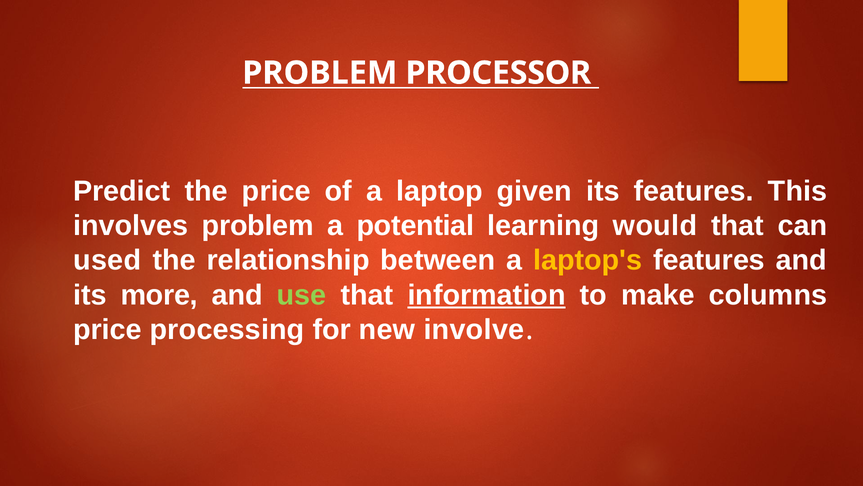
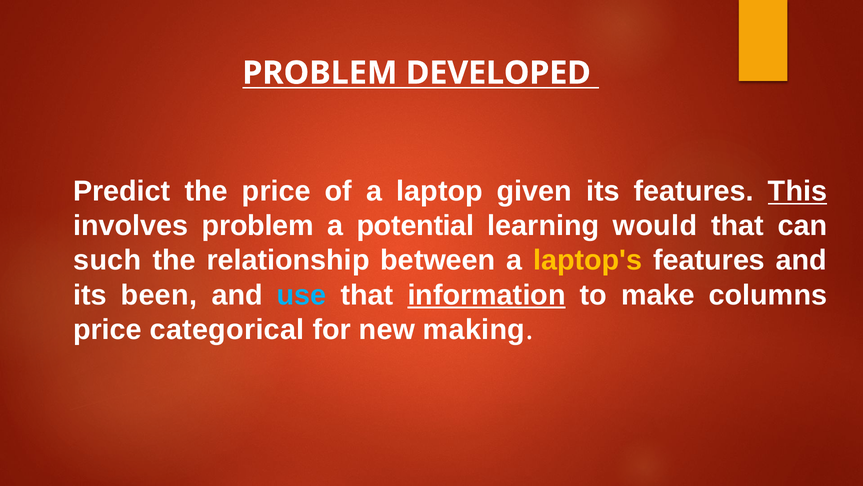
PROCESSOR: PROCESSOR -> DEVELOPED
This underline: none -> present
used: used -> such
more: more -> been
use colour: light green -> light blue
processing: processing -> categorical
involve: involve -> making
